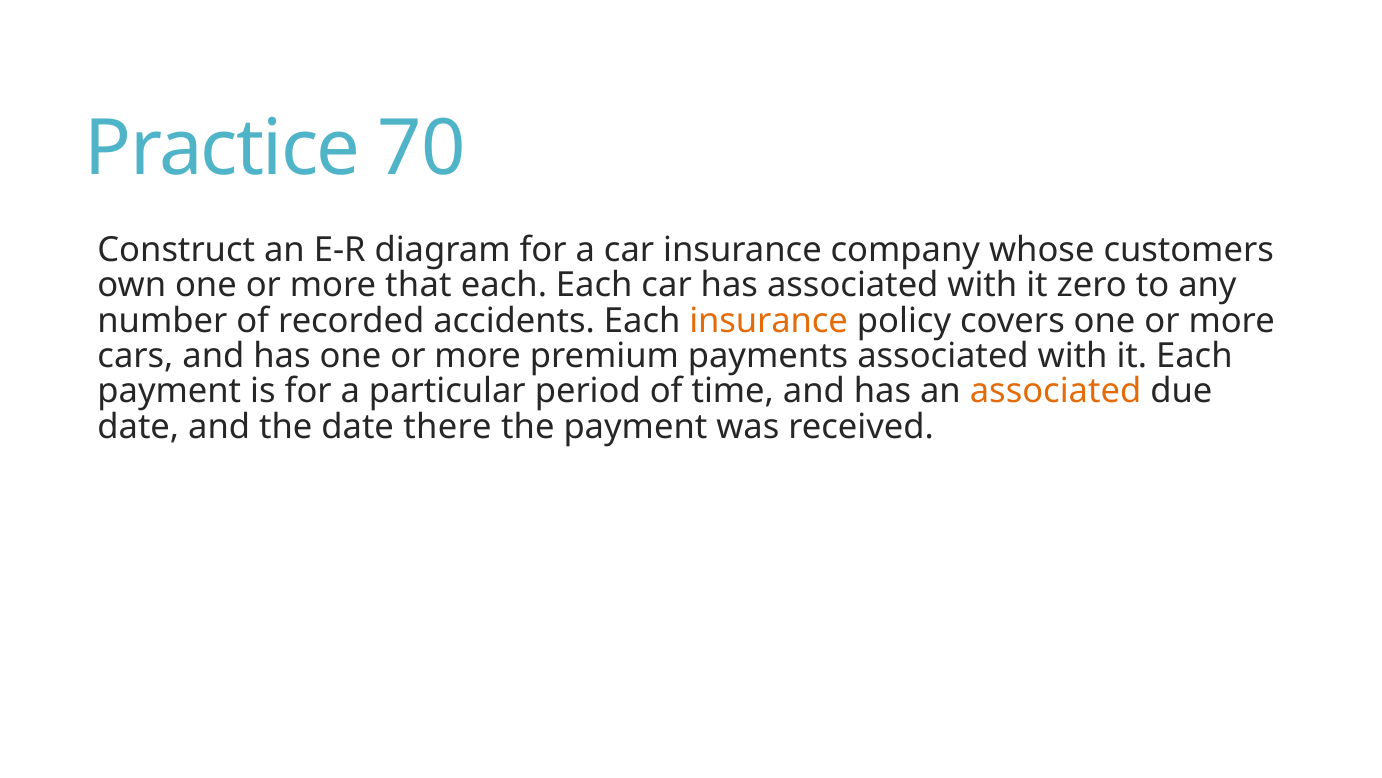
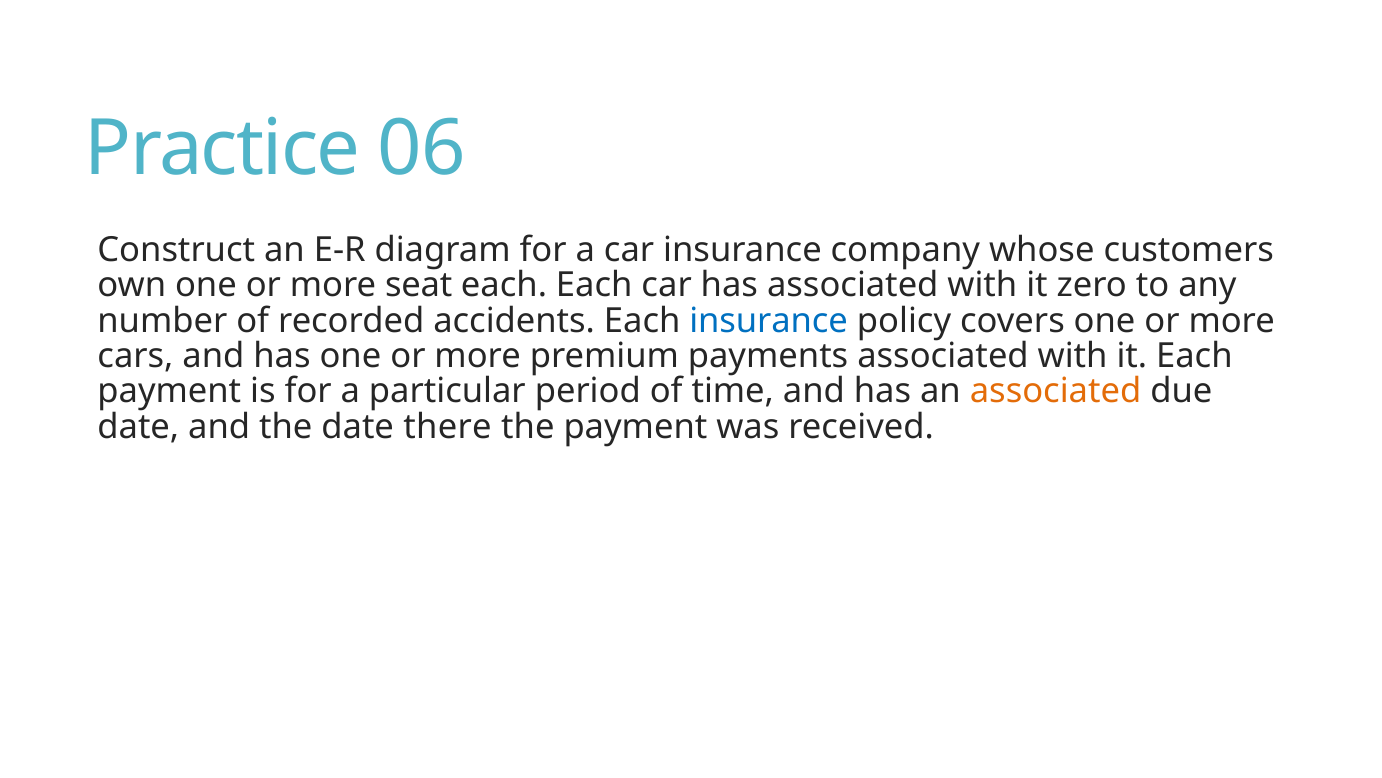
70: 70 -> 06
that: that -> seat
insurance at (769, 321) colour: orange -> blue
